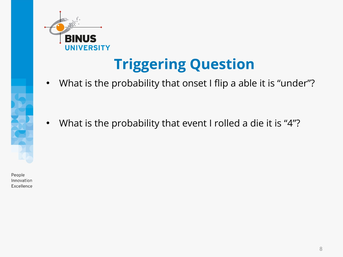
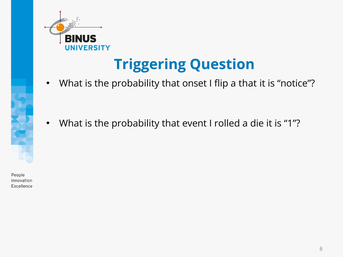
a able: able -> that
under: under -> notice
4: 4 -> 1
